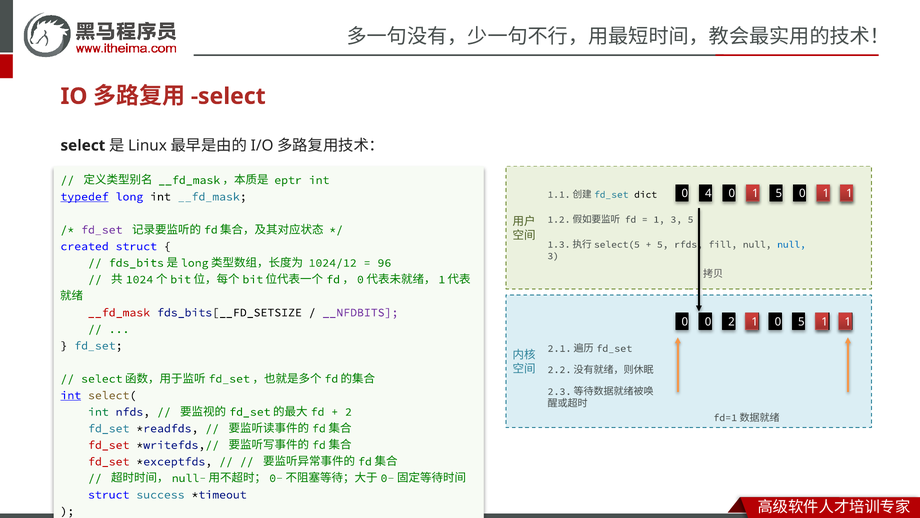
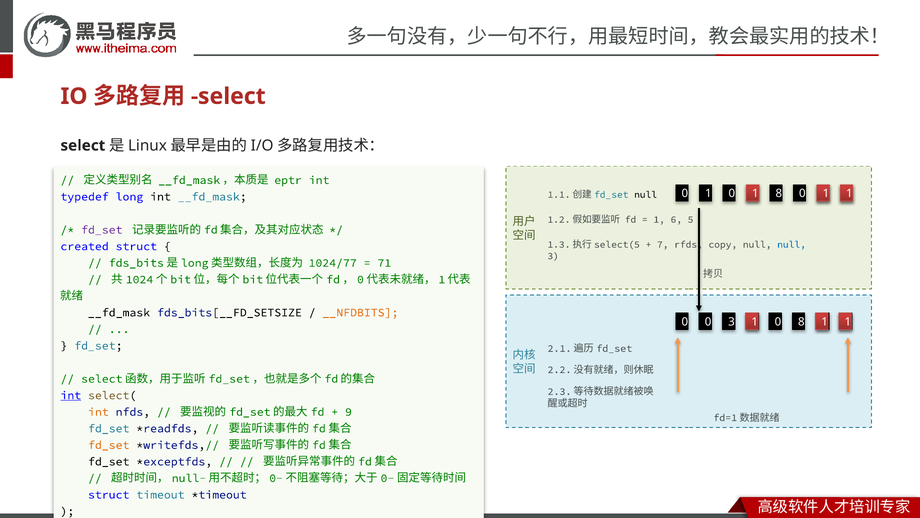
4 at (708, 193): 4 -> 1
5 at (779, 193): 5 -> 8
dict at (646, 194): dict -> null
typedef underline: present -> none
1 3: 3 -> 6
5 at (663, 244): 5 -> 7
fill: fill -> copy
1024/12: 1024/12 -> 1024/77
96: 96 -> 71
__fd_mask at (119, 312) colour: red -> black
__NFDBITS colour: purple -> orange
0 2: 2 -> 3
5 at (801, 322): 5 -> 8
int at (98, 412) colour: green -> orange
2 at (349, 412): 2 -> 9
fd_set at (109, 445) colour: red -> orange
fd_set at (109, 461) colour: red -> black
success: success -> timeout
